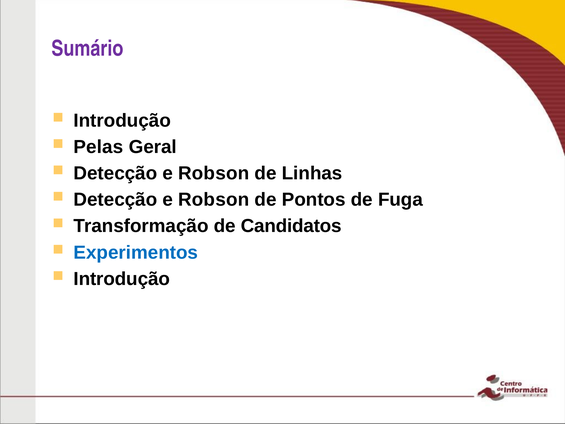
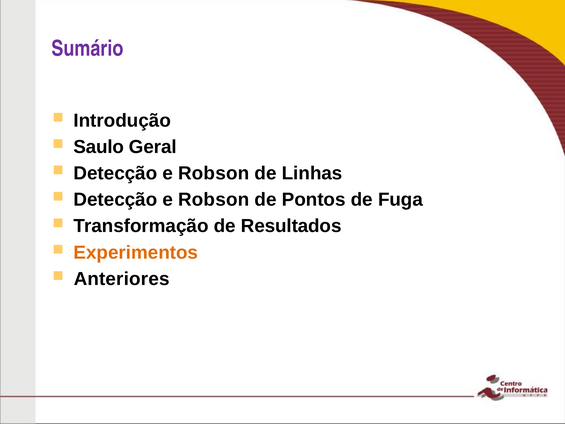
Pelas: Pelas -> Saulo
Candidatos: Candidatos -> Resultados
Experimentos colour: blue -> orange
Introdução at (122, 279): Introdução -> Anteriores
